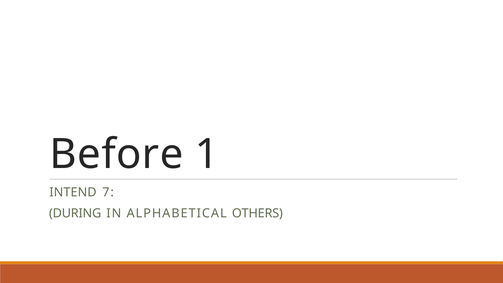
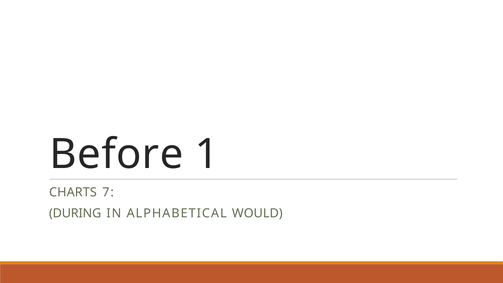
INTEND: INTEND -> CHARTS
OTHERS: OTHERS -> WOULD
